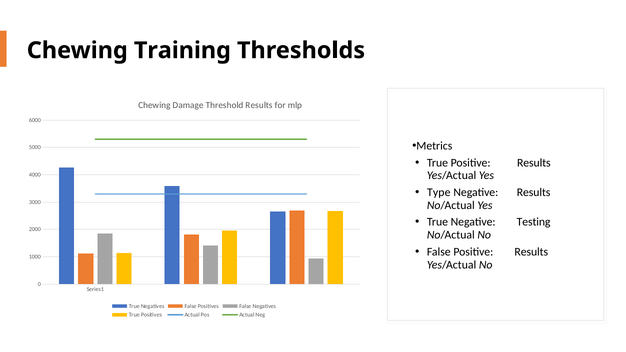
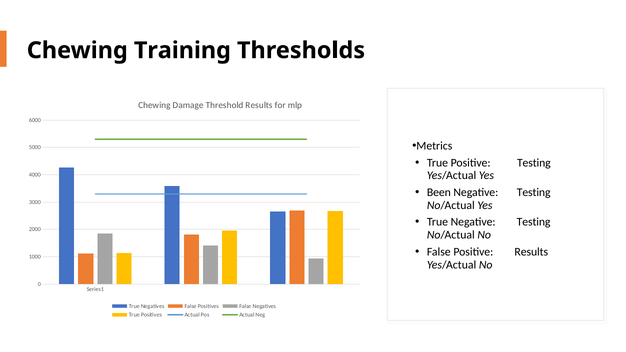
True Positive Results: Results -> Testing
Type: Type -> Been
Results at (534, 192): Results -> Testing
